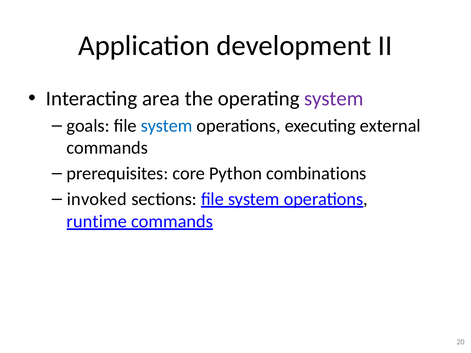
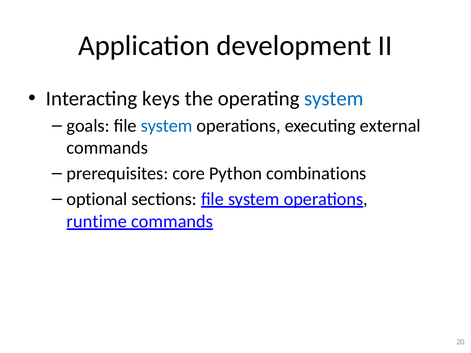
area: area -> keys
system at (334, 99) colour: purple -> blue
invoked: invoked -> optional
